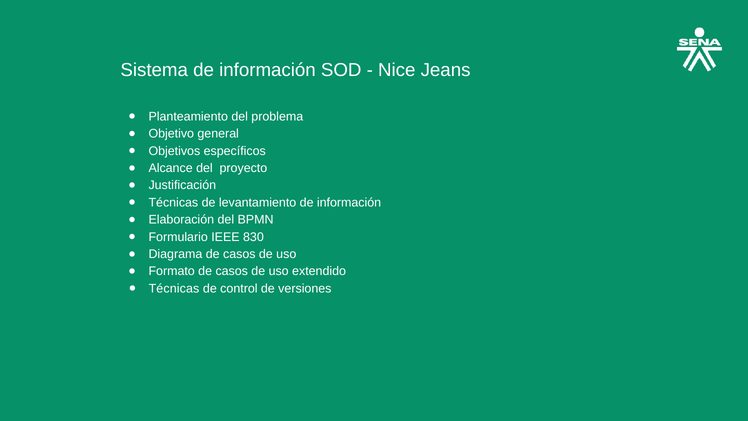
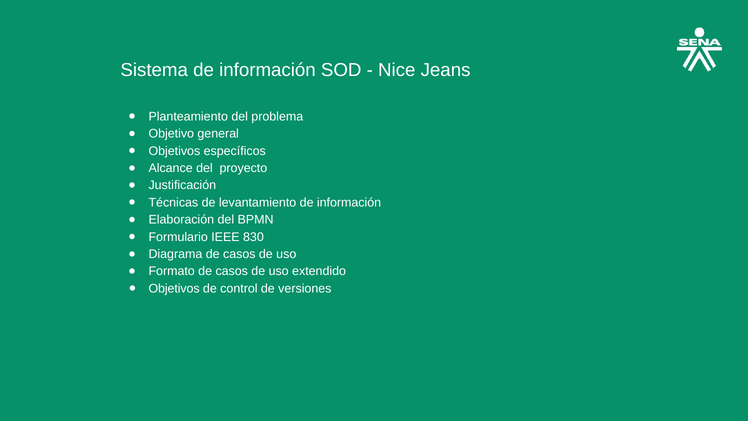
Técnicas at (174, 288): Técnicas -> Objetivos
